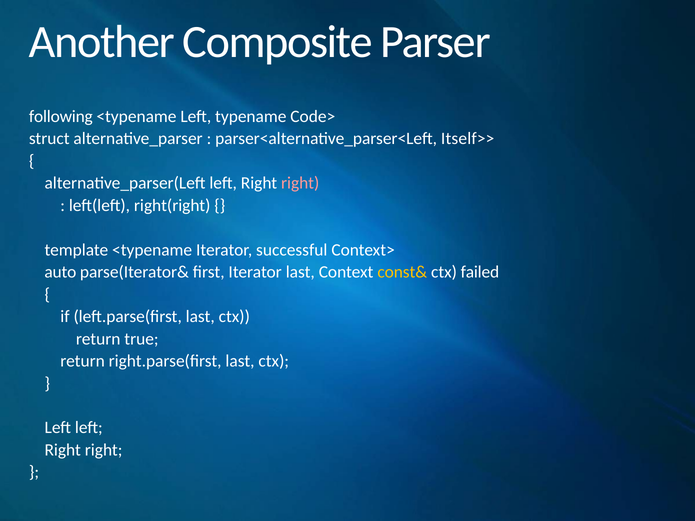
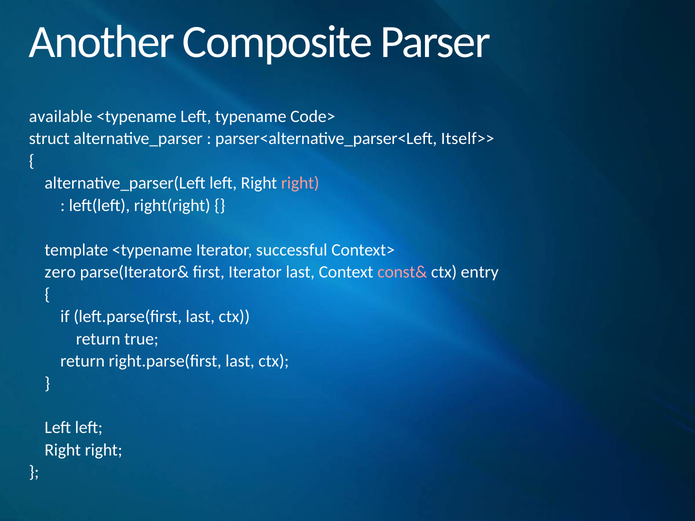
following: following -> available
auto: auto -> zero
const& colour: yellow -> pink
failed: failed -> entry
